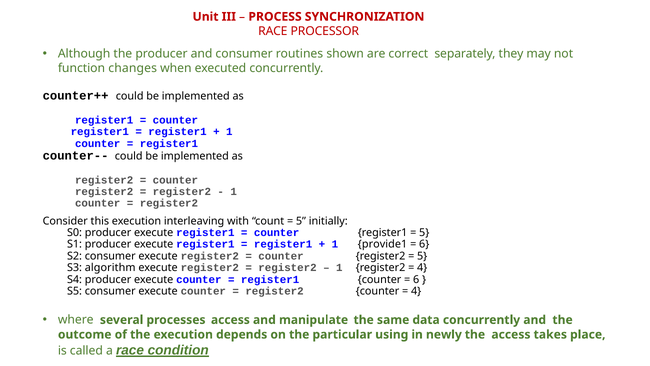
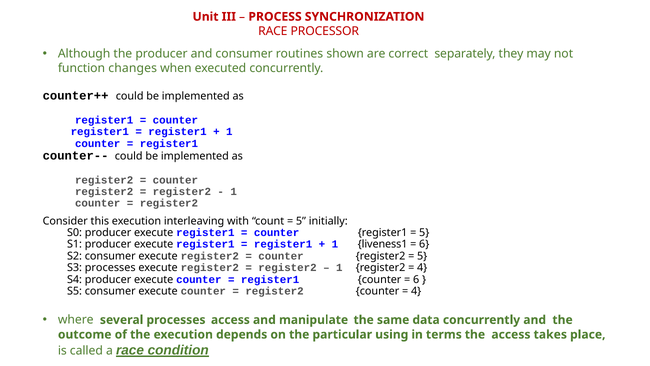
provide1: provide1 -> liveness1
S3 algorithm: algorithm -> processes
newly: newly -> terms
